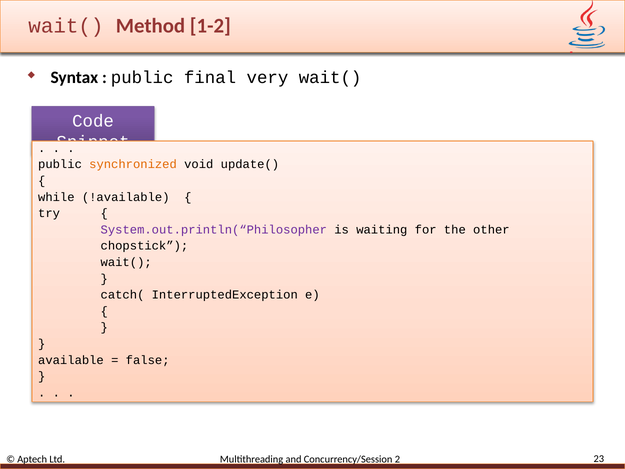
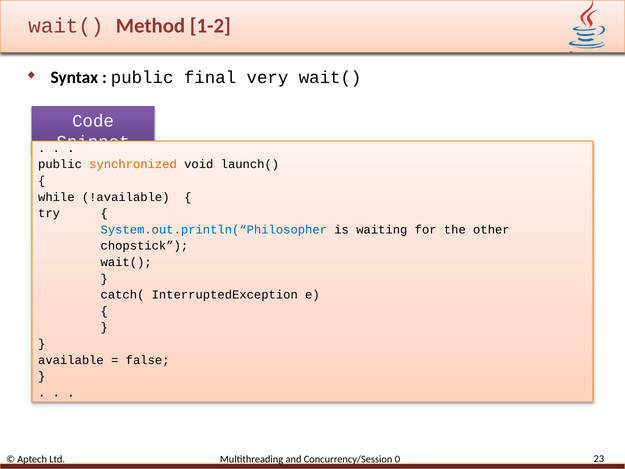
update(: update( -> launch(
System.out.println(“Philosopher colour: purple -> blue
2: 2 -> 0
